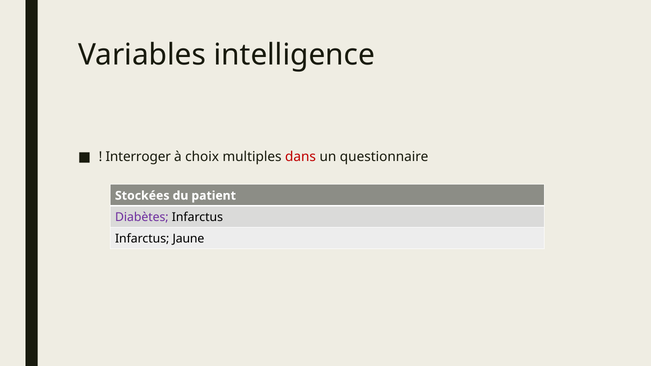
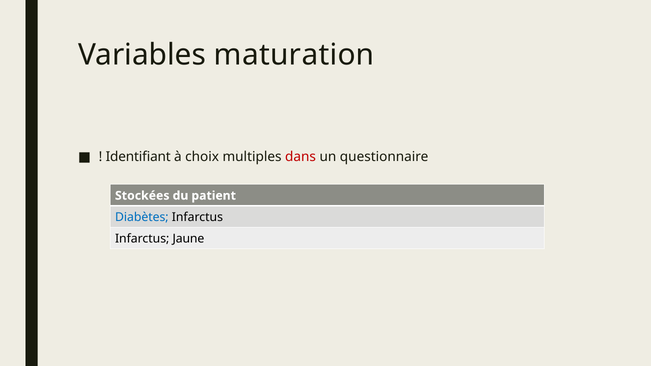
intelligence: intelligence -> maturation
Interroger: Interroger -> Identifiant
Diabètes colour: purple -> blue
